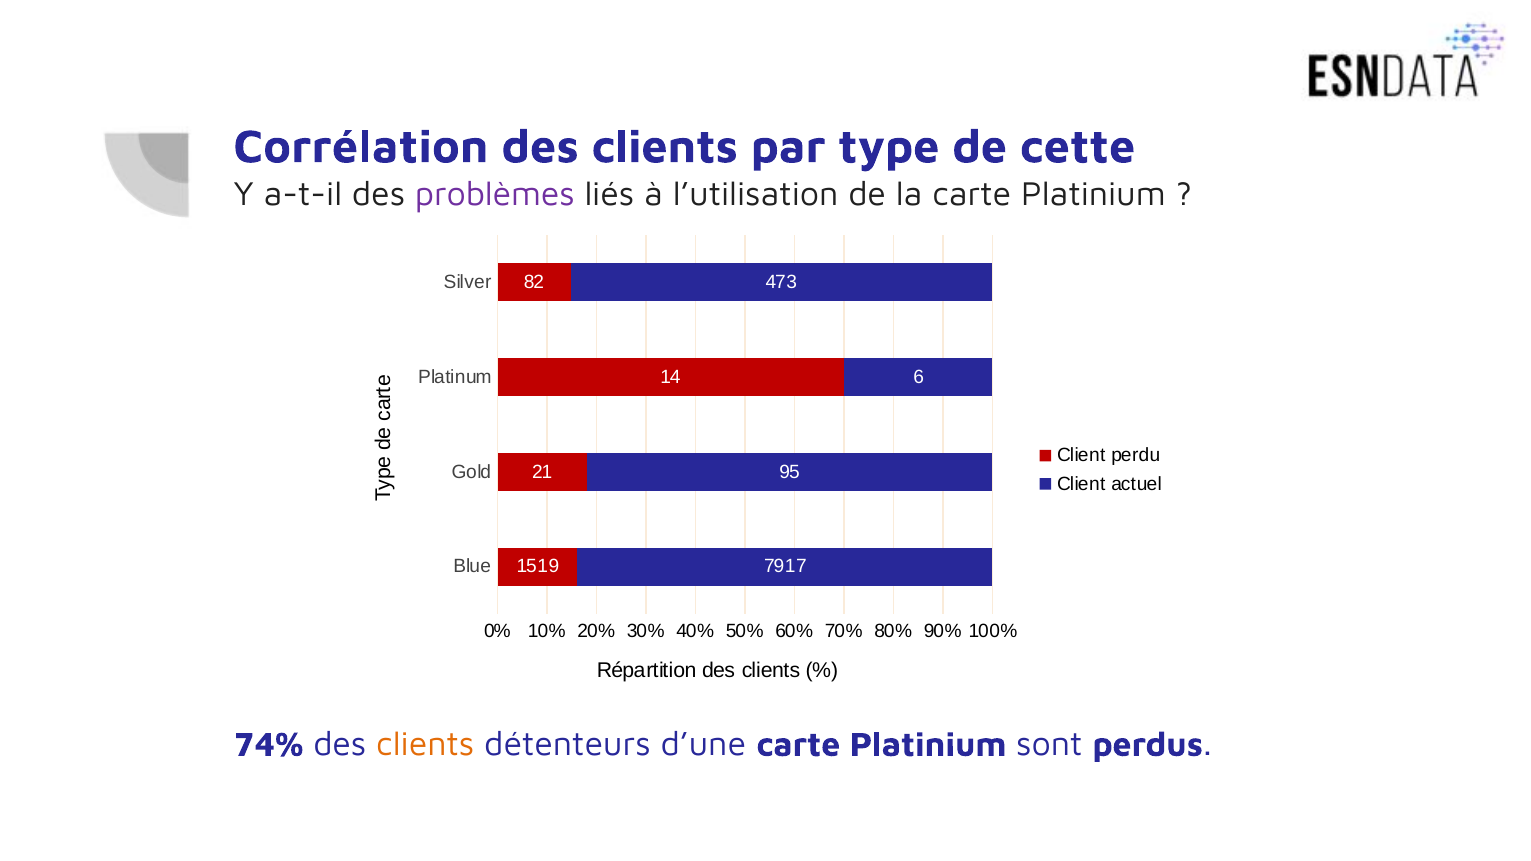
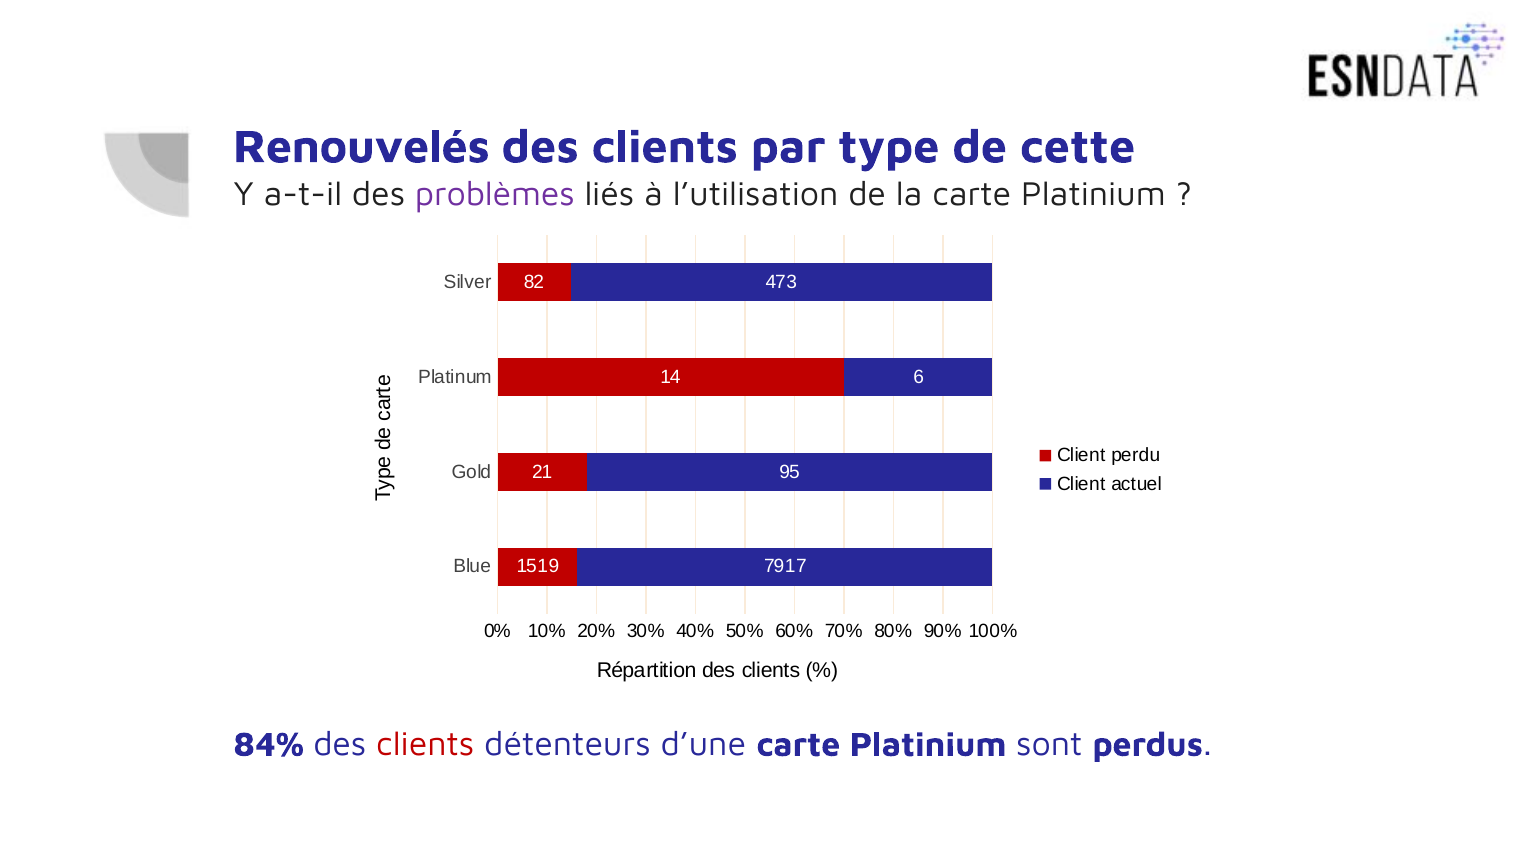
Corrélation: Corrélation -> Renouvelés
74%: 74% -> 84%
clients at (425, 745) colour: orange -> red
